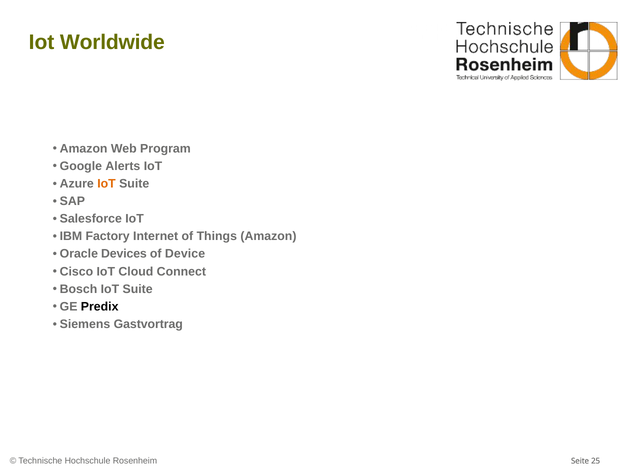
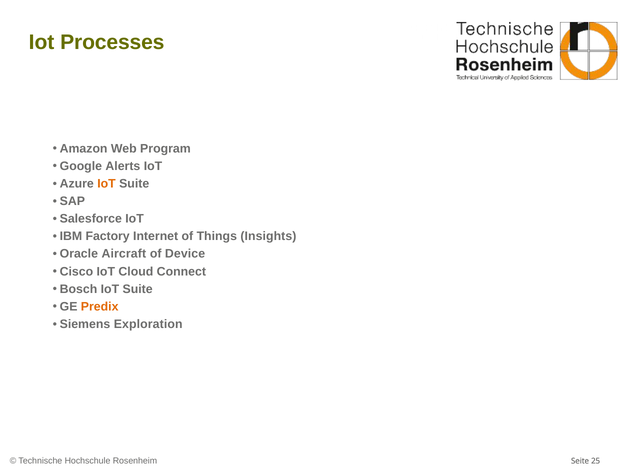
Worldwide: Worldwide -> Processes
Things Amazon: Amazon -> Insights
Devices: Devices -> Aircraft
Predix colour: black -> orange
Gastvortrag: Gastvortrag -> Exploration
